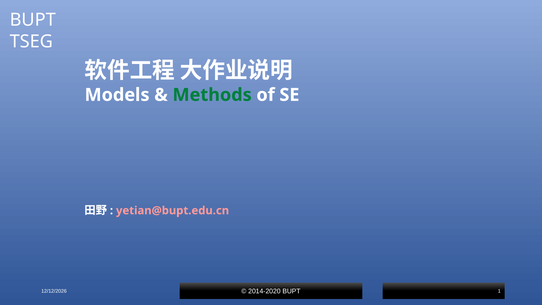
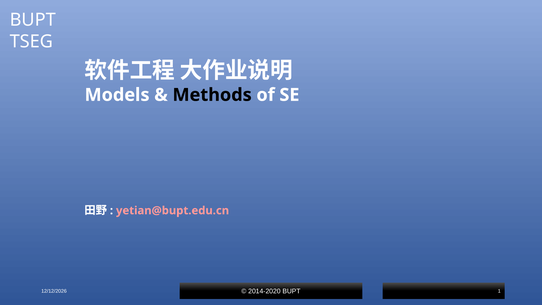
Methods colour: green -> black
